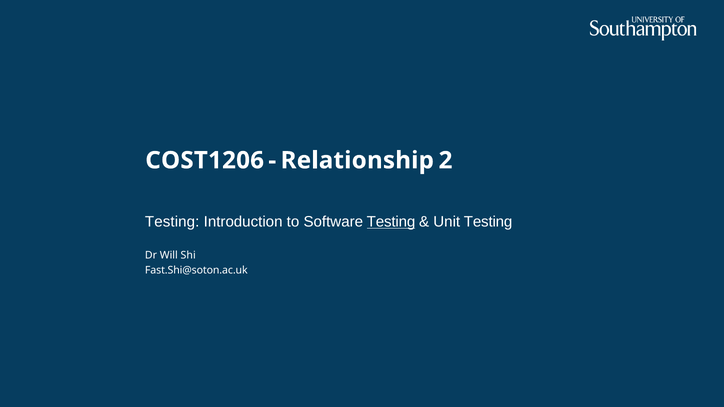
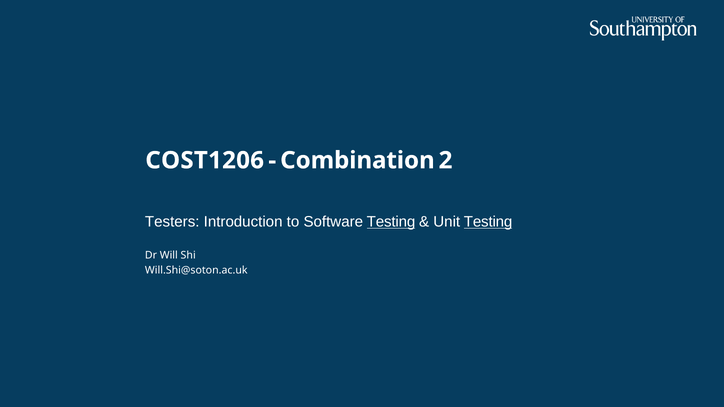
Relationship: Relationship -> Combination
Testing at (172, 222): Testing -> Testers
Testing at (488, 222) underline: none -> present
Fast.Shi@soton.ac.uk: Fast.Shi@soton.ac.uk -> Will.Shi@soton.ac.uk
